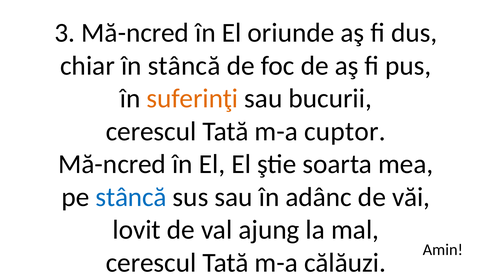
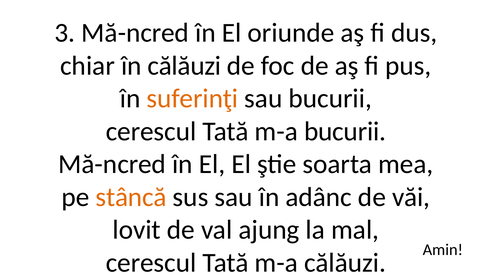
în stâncă: stâncă -> călăuzi
m-a cuptor: cuptor -> bucurii
stâncă at (131, 197) colour: blue -> orange
